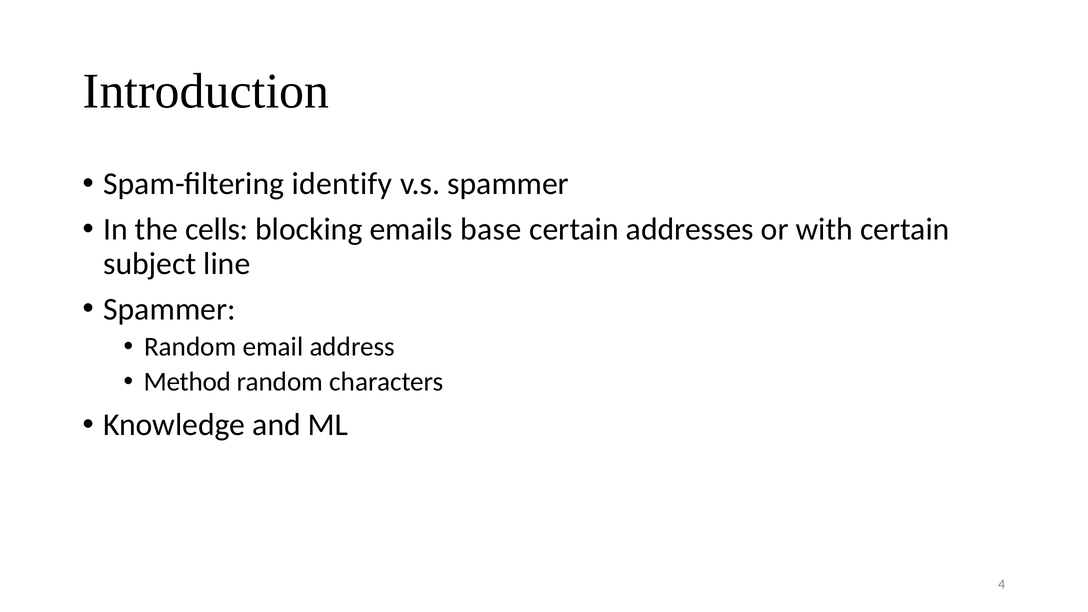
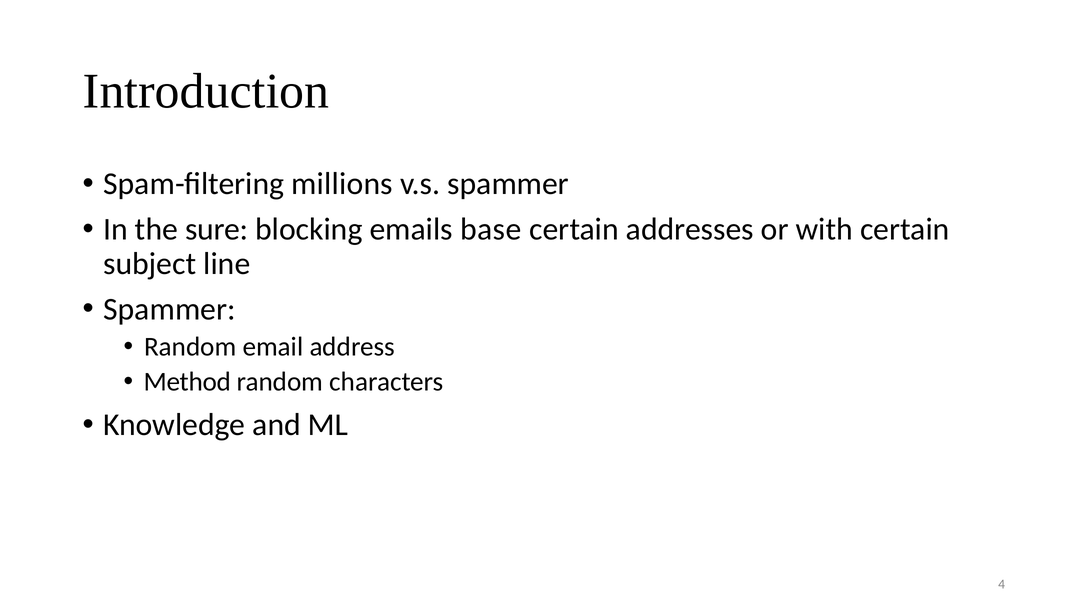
identify: identify -> millions
cells: cells -> sure
